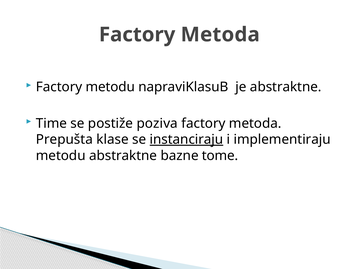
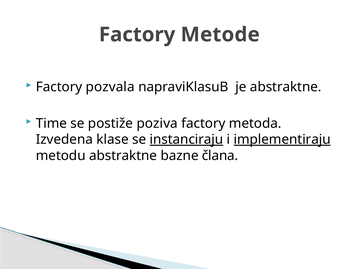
Metoda at (220, 35): Metoda -> Metode
Factory metodu: metodu -> pozvala
Prepušta: Prepušta -> Izvedena
implementiraju underline: none -> present
tome: tome -> člana
